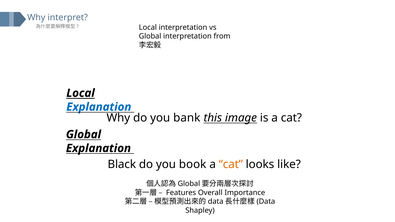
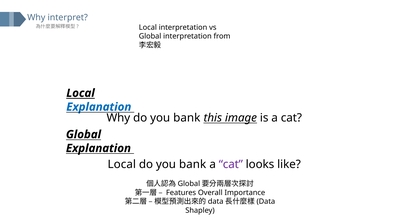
Black at (122, 164): Black -> Local
book at (193, 164): book -> bank
cat at (231, 164) colour: orange -> purple
